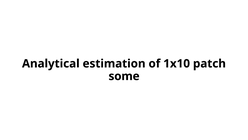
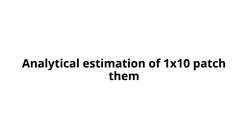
some: some -> them
